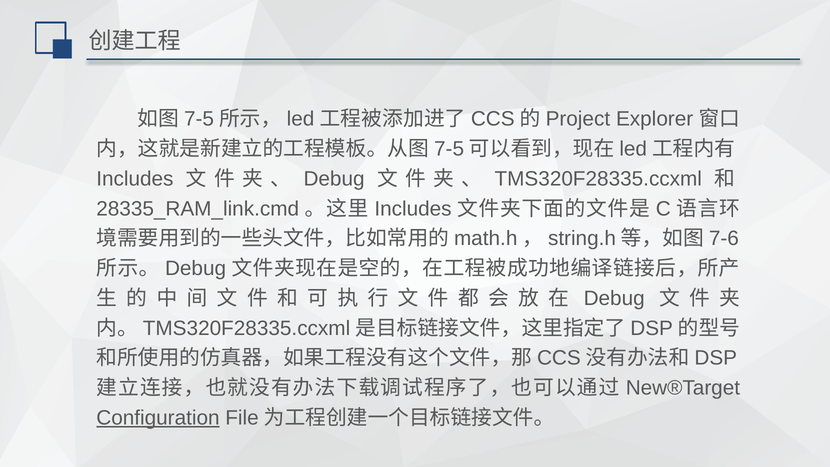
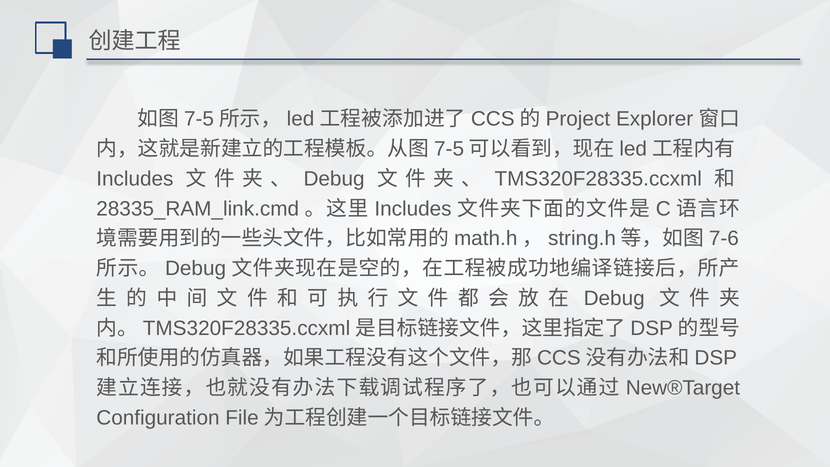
Configuration underline: present -> none
